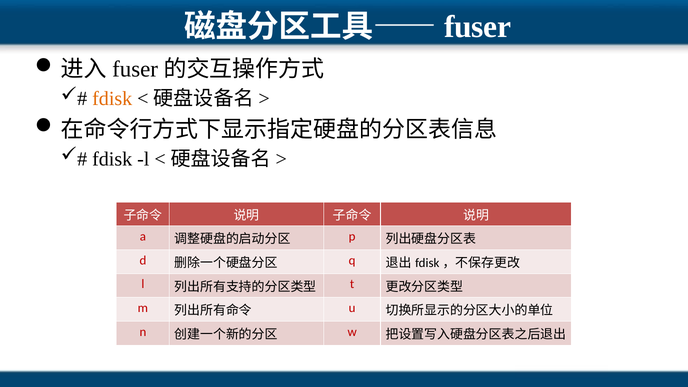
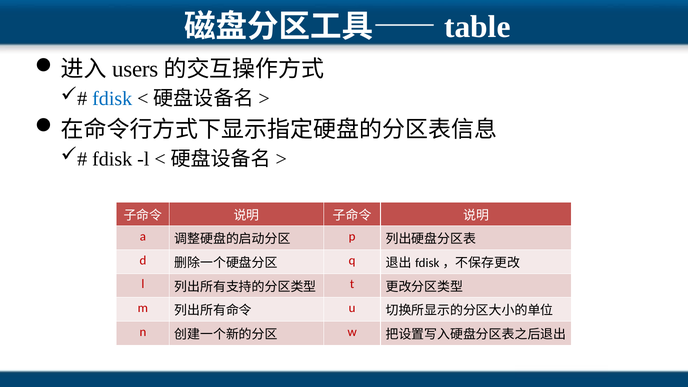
fuser at (478, 27): fuser -> table
fuser at (135, 69): fuser -> users
fdisk at (112, 99) colour: orange -> blue
